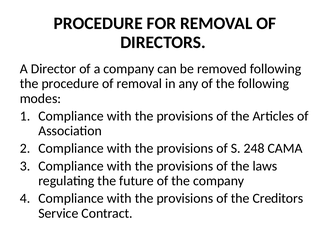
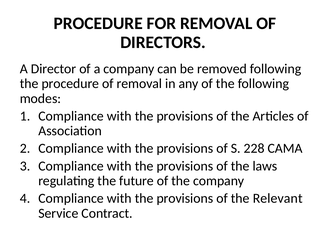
248: 248 -> 228
Creditors: Creditors -> Relevant
